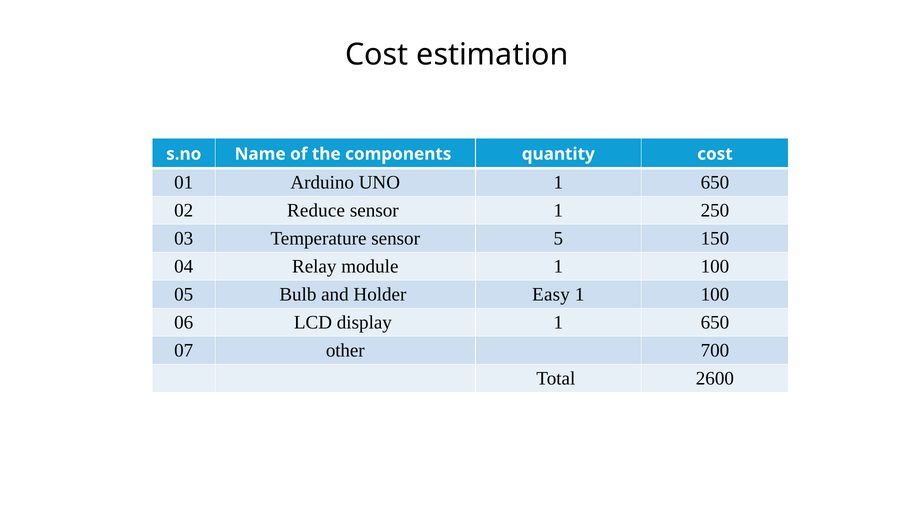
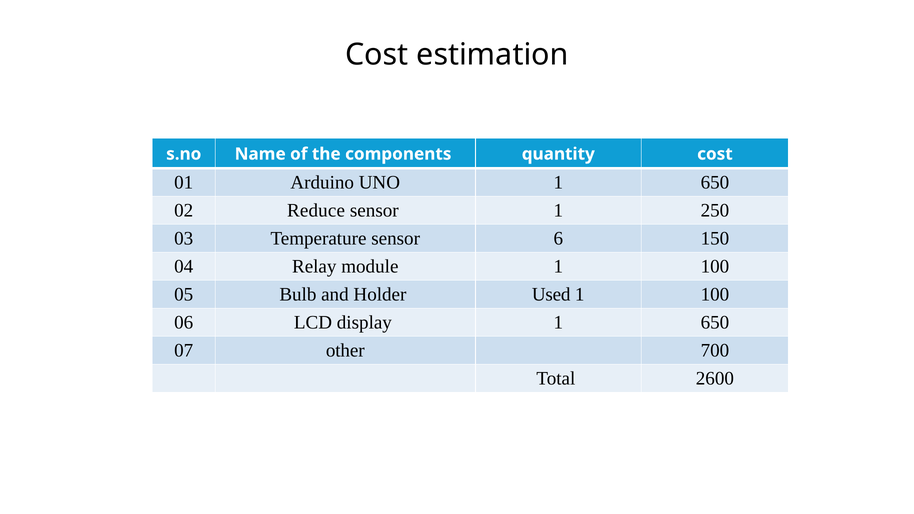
5: 5 -> 6
Easy: Easy -> Used
